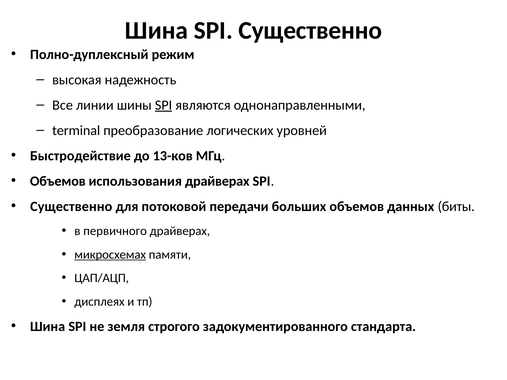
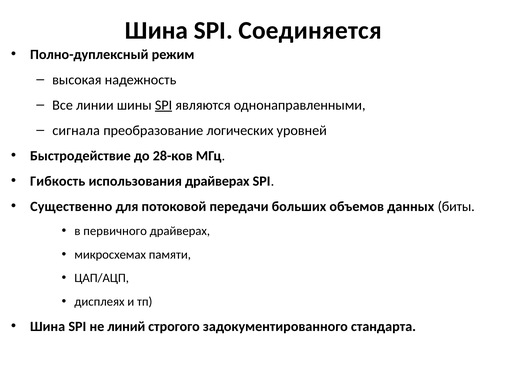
SPI Существенно: Существенно -> Соединяется
terminal: terminal -> сигнала
13-ков: 13-ков -> 28-ков
Объемов at (58, 181): Объемов -> Гибкость
микросхемах underline: present -> none
земля: земля -> линий
